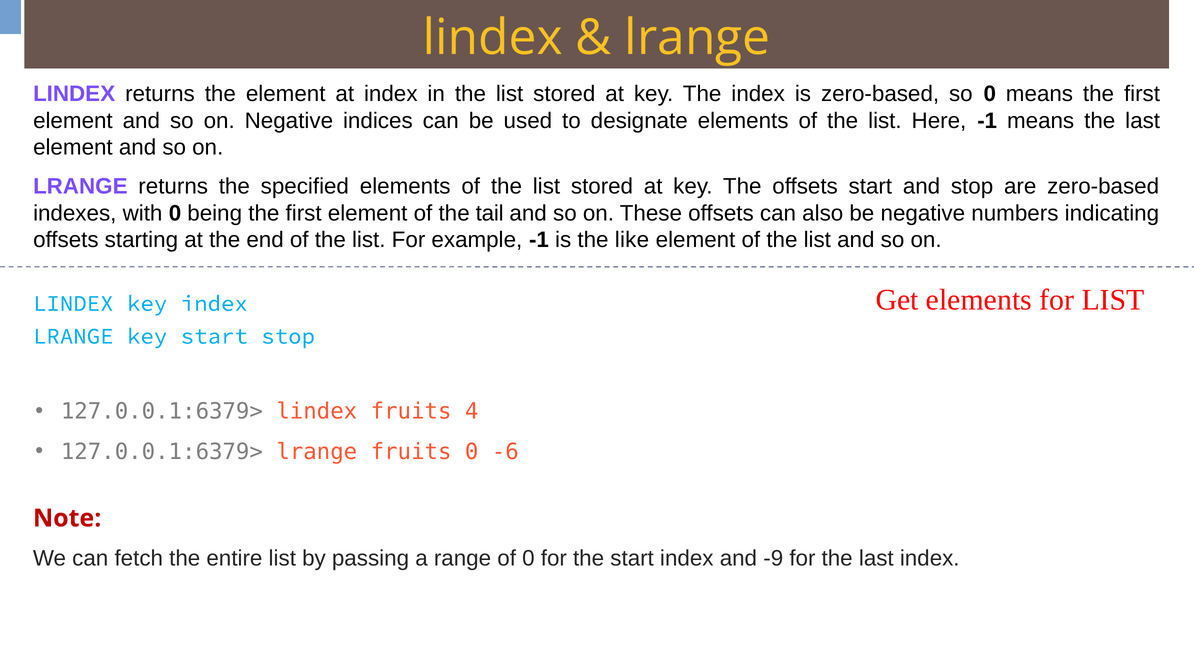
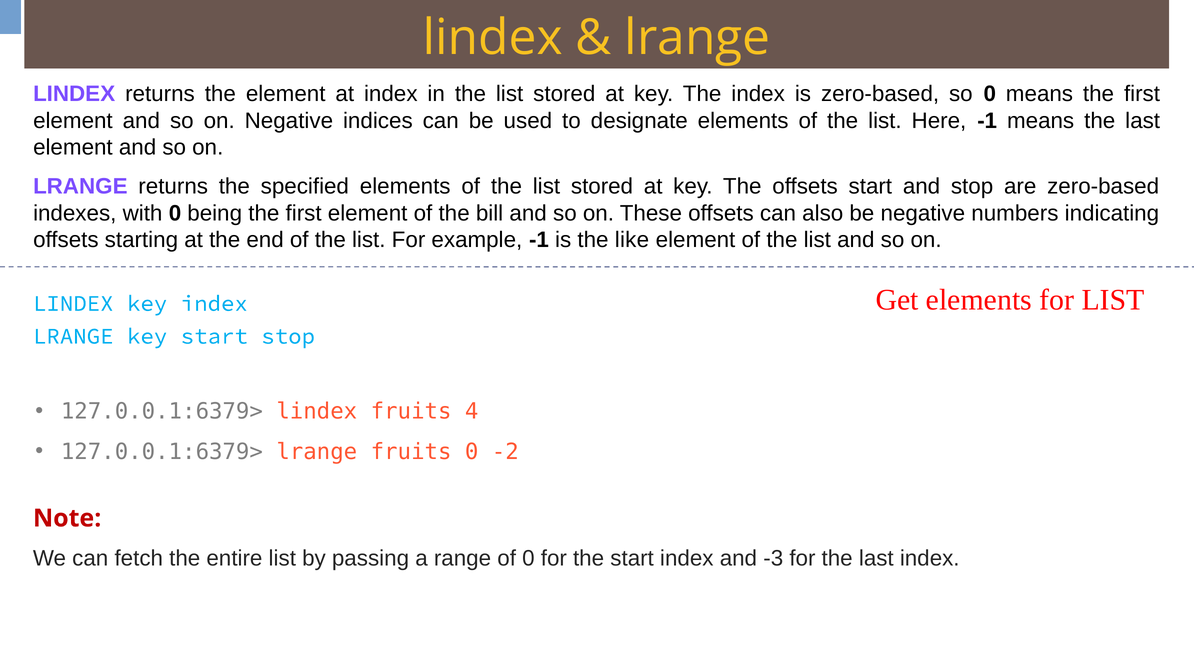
tail: tail -> bill
-6: -6 -> -2
-9: -9 -> -3
